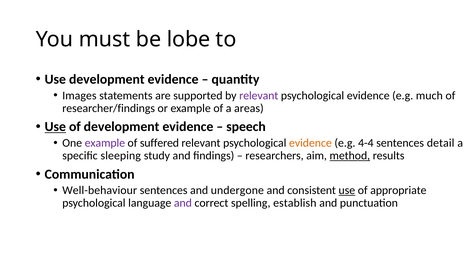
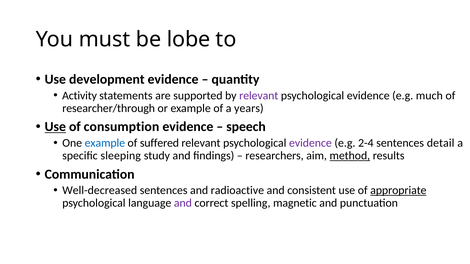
Images: Images -> Activity
researcher/findings: researcher/findings -> researcher/through
areas: areas -> years
of development: development -> consumption
example at (105, 143) colour: purple -> blue
evidence at (310, 143) colour: orange -> purple
4-4: 4-4 -> 2-4
Well-behaviour: Well-behaviour -> Well-decreased
undergone: undergone -> radioactive
use at (347, 191) underline: present -> none
appropriate underline: none -> present
establish: establish -> magnetic
